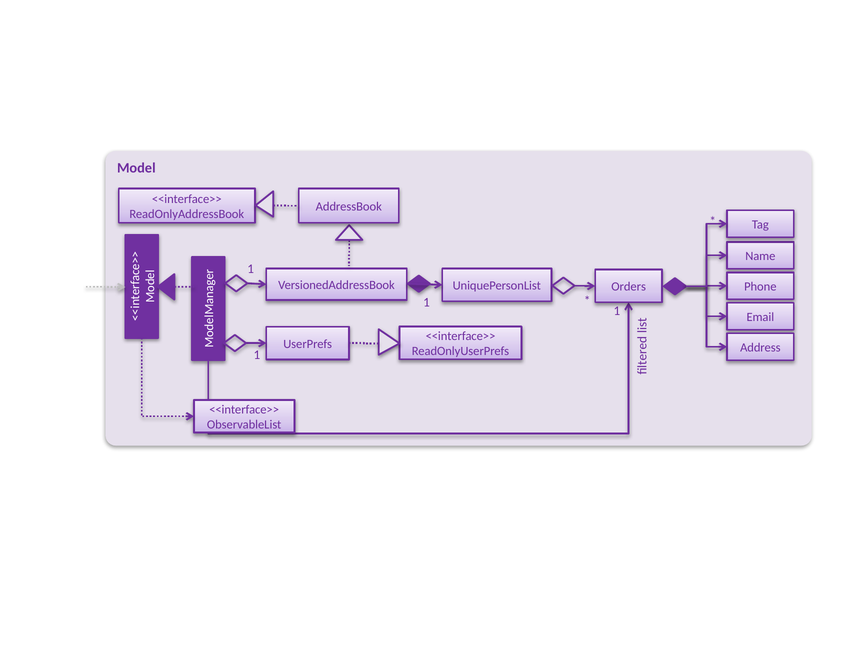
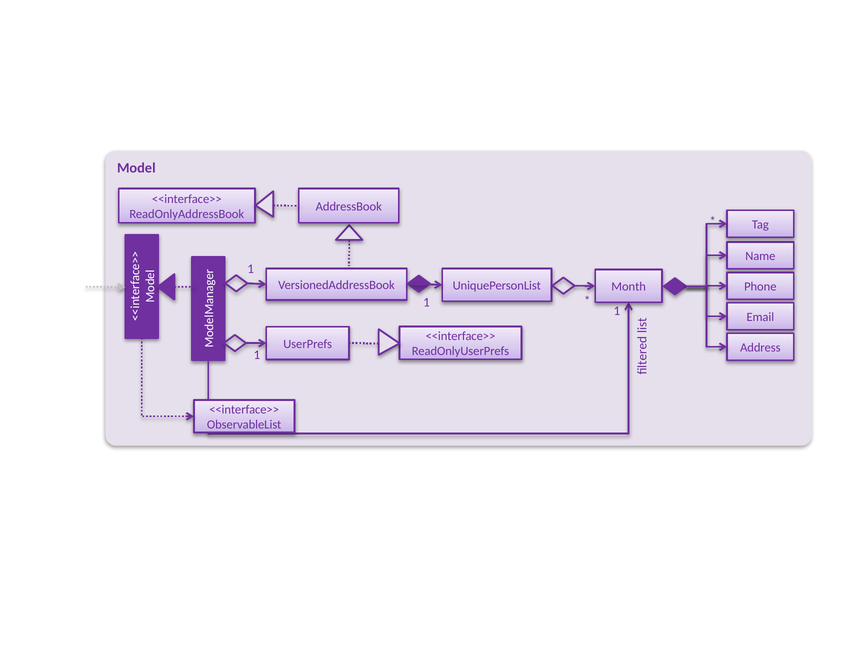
Orders: Orders -> Month
